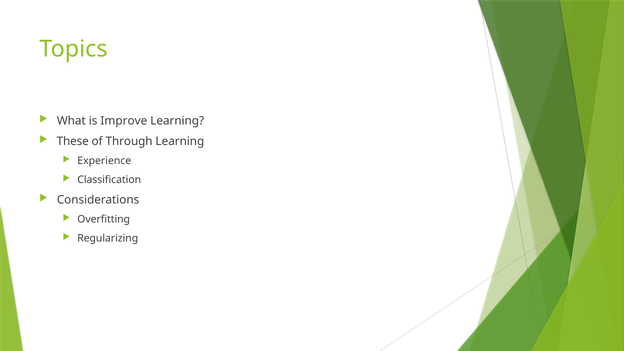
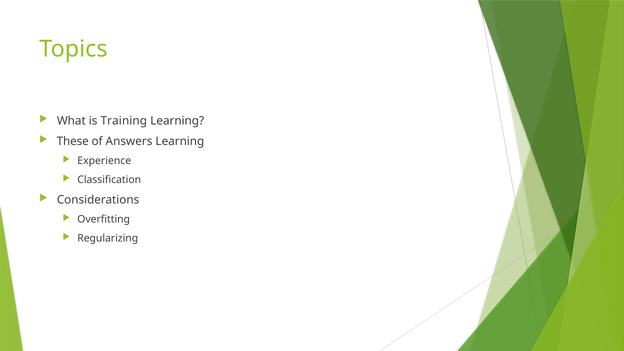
Improve: Improve -> Training
Through: Through -> Answers
